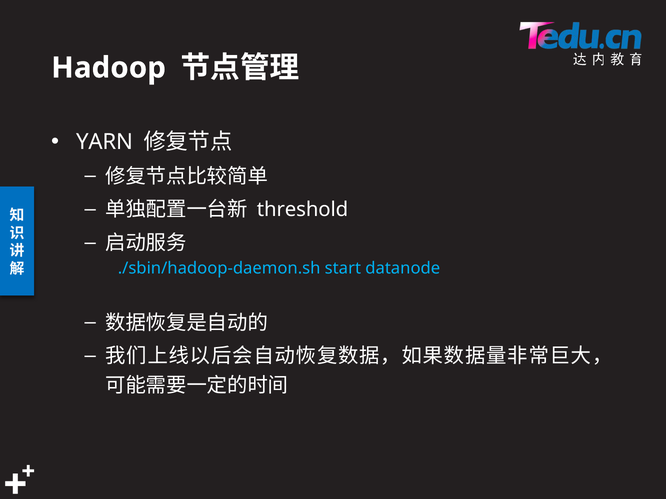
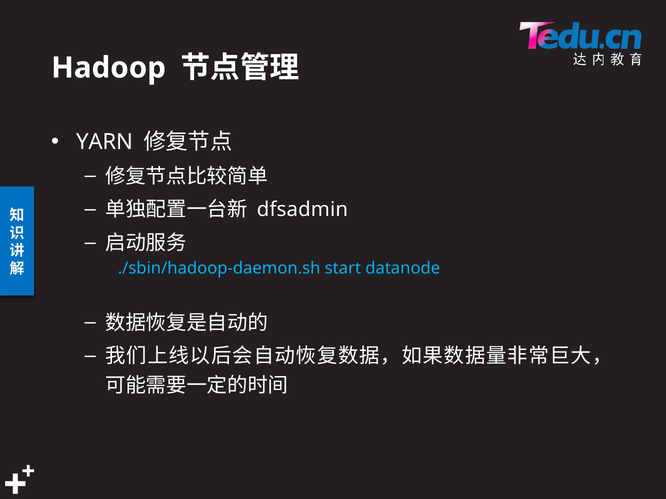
threshold: threshold -> dfsadmin
